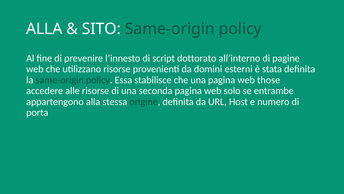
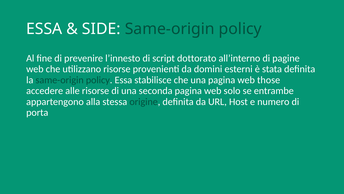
ALLA at (44, 29): ALLA -> ESSA
SITO: SITO -> SIDE
